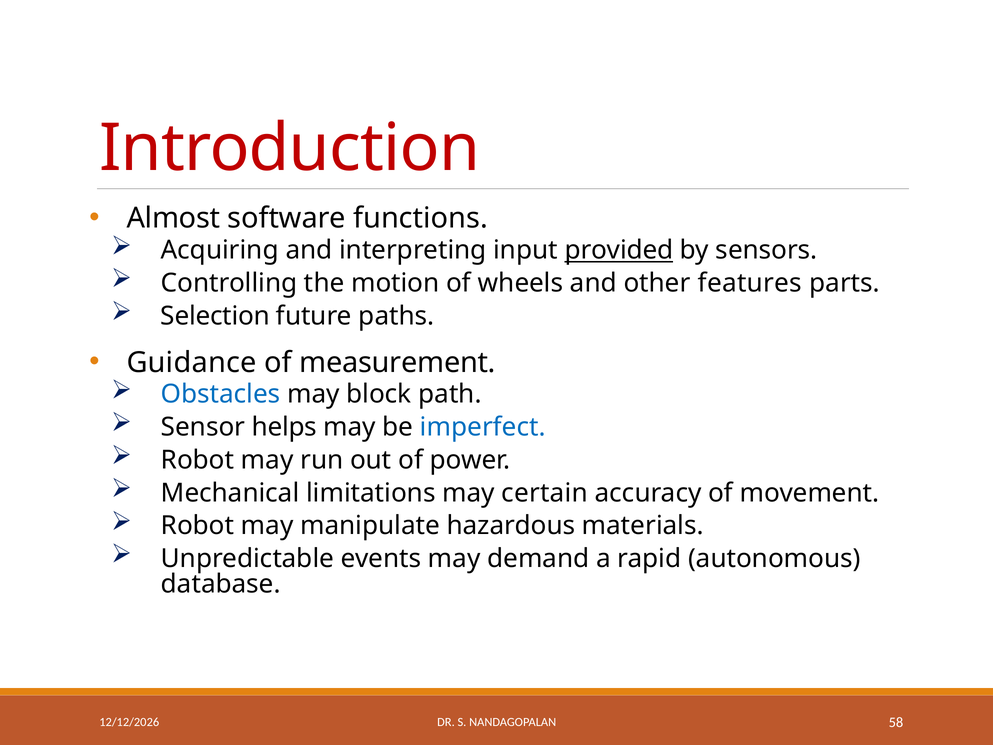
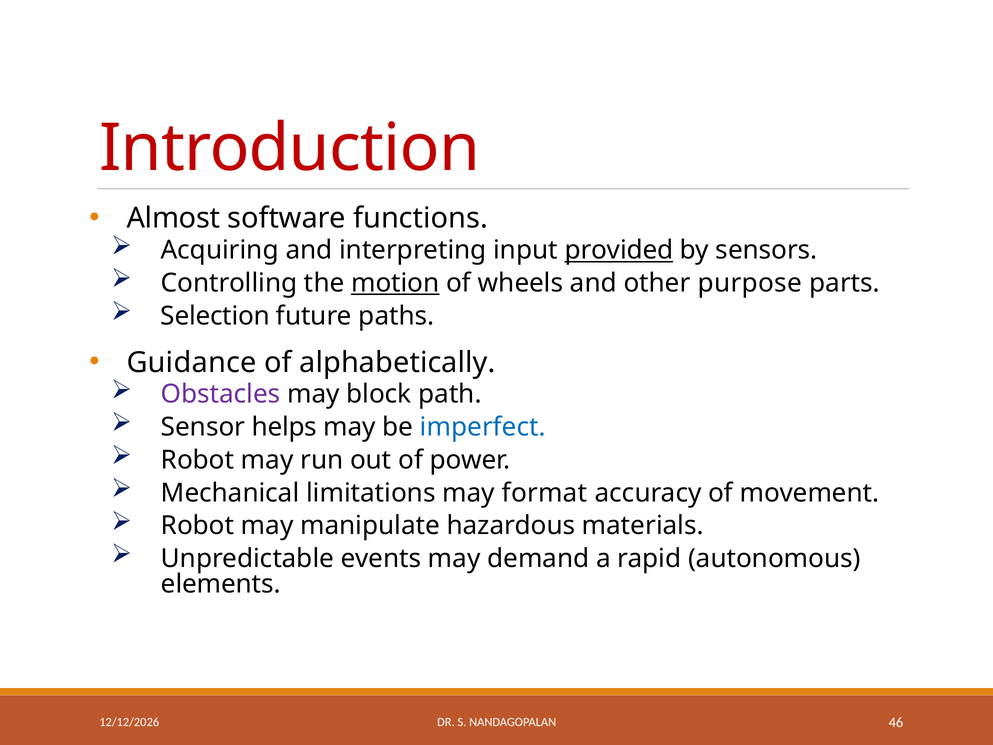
motion underline: none -> present
features: features -> purpose
measurement: measurement -> alphabetically
Obstacles colour: blue -> purple
certain: certain -> format
database: database -> elements
58: 58 -> 46
